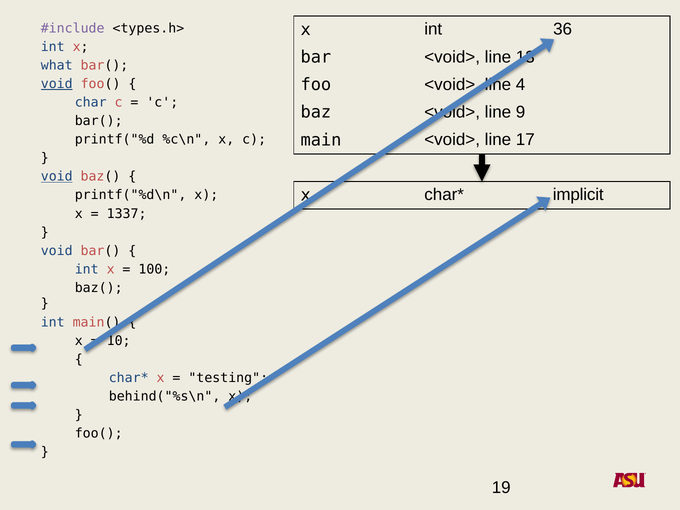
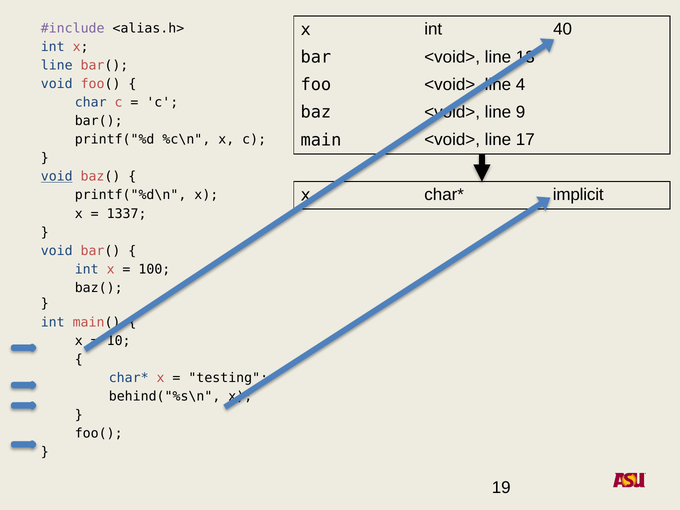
36: 36 -> 40
<types.h>: <types.h> -> <alias.h>
what at (57, 65): what -> line
void at (57, 84) underline: present -> none
